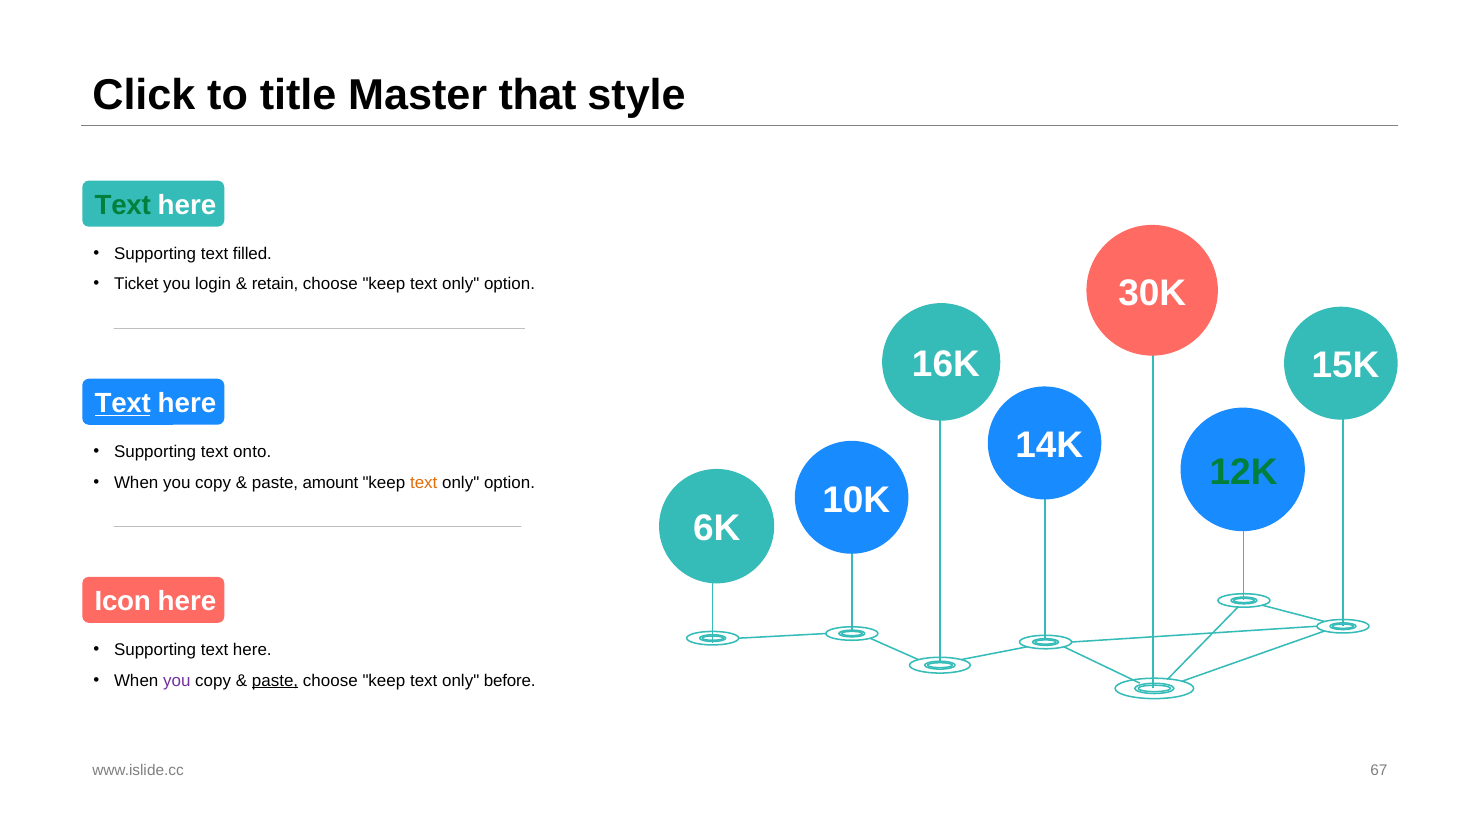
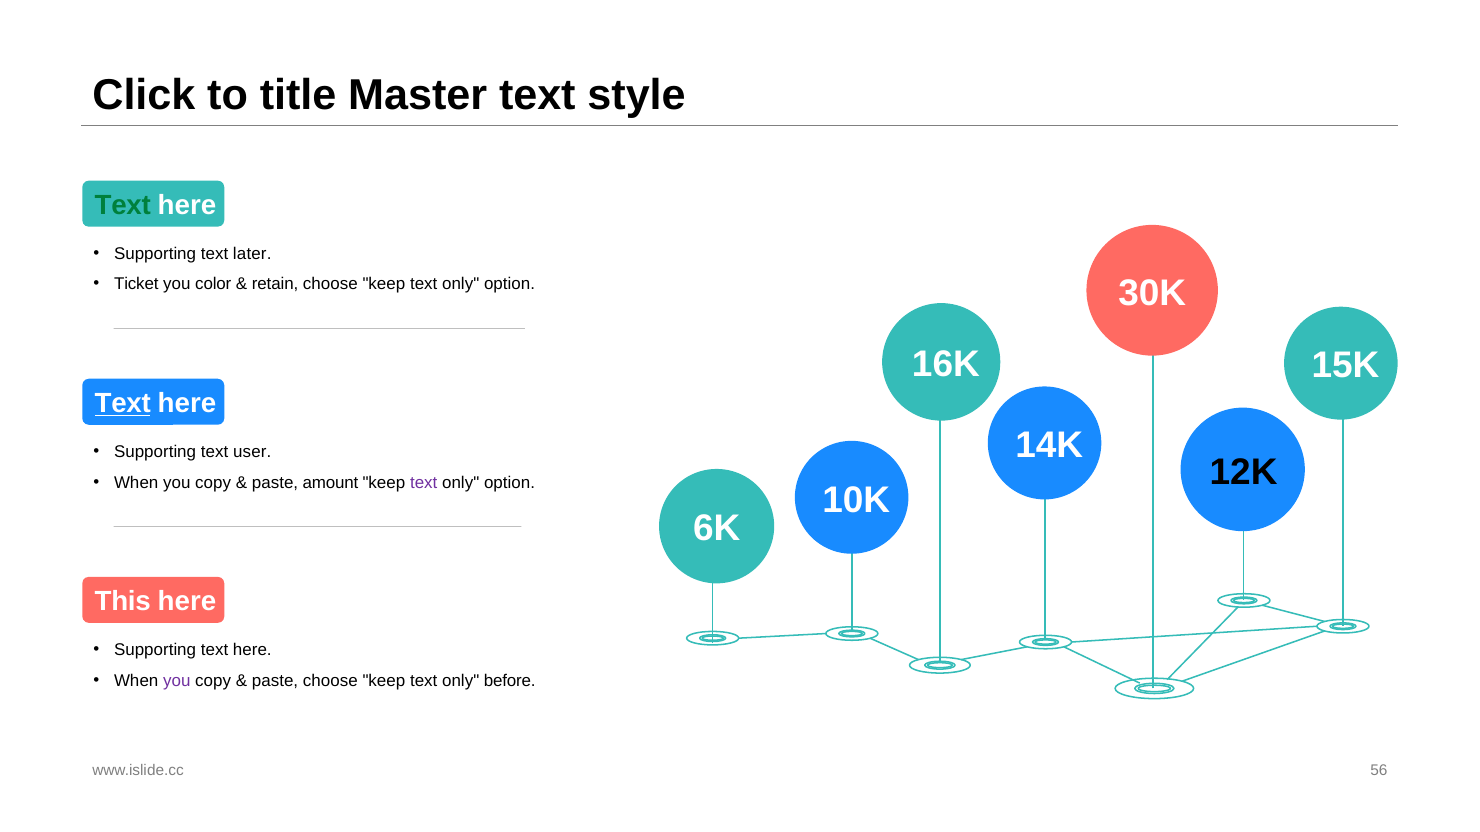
Master that: that -> text
filled: filled -> later
login: login -> color
onto: onto -> user
12K colour: green -> black
text at (424, 483) colour: orange -> purple
Icon: Icon -> This
paste at (275, 681) underline: present -> none
67: 67 -> 56
